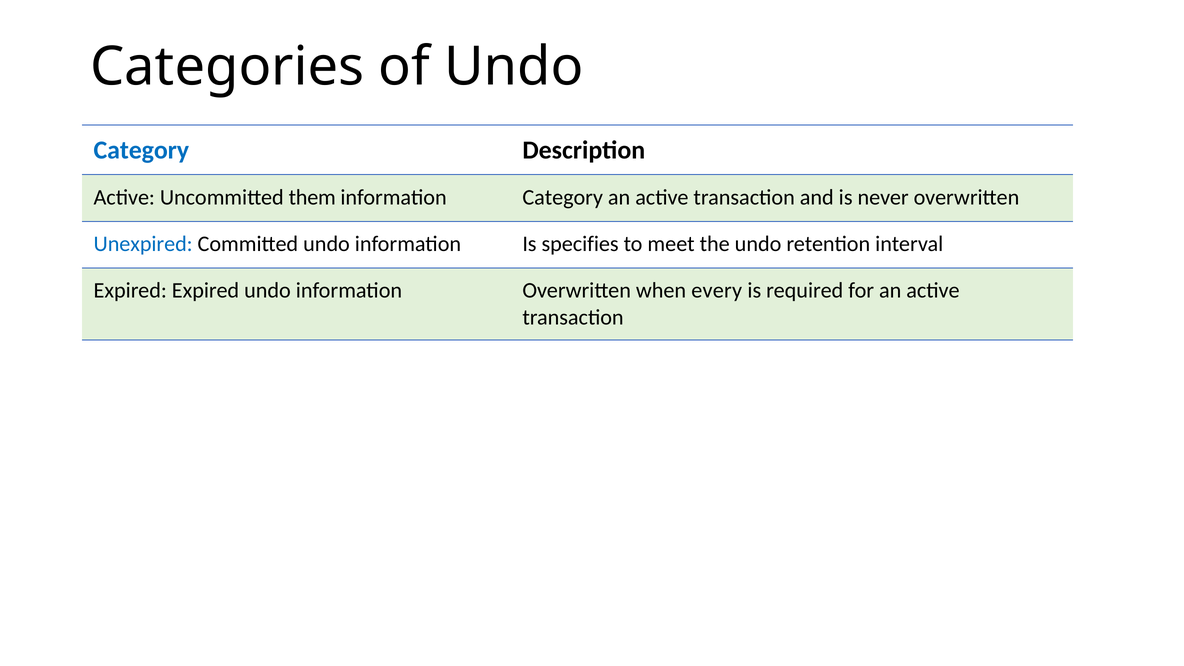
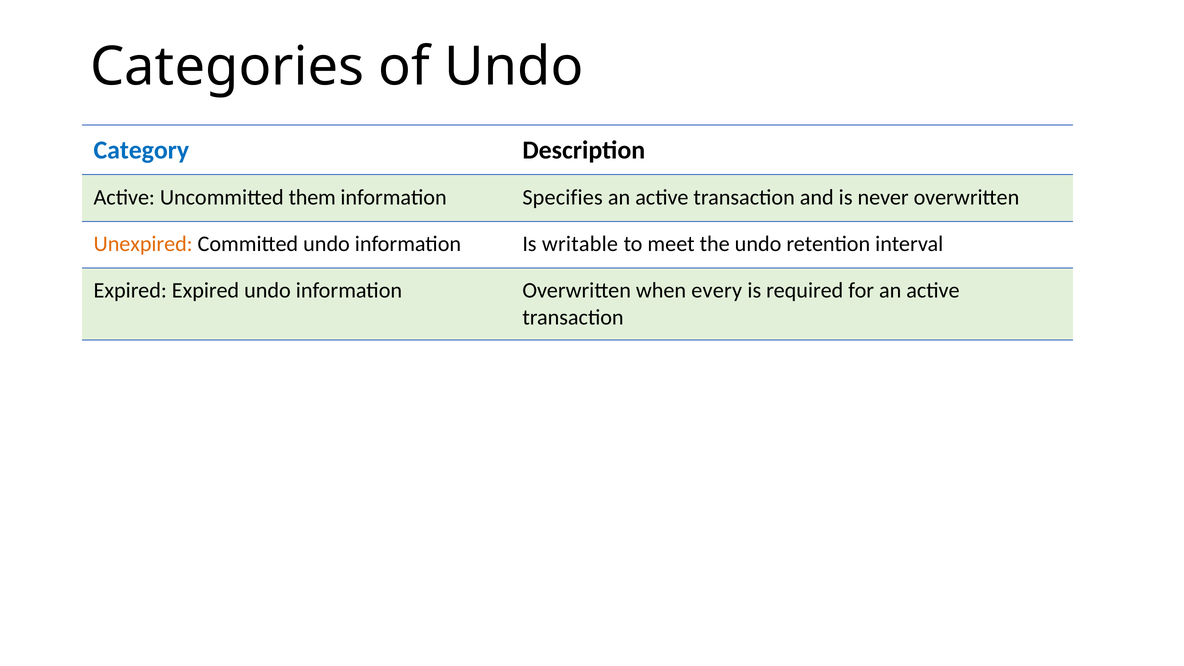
information Category: Category -> Specifies
Unexpired colour: blue -> orange
specifies: specifies -> writable
